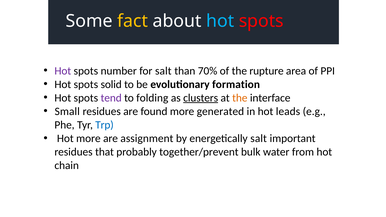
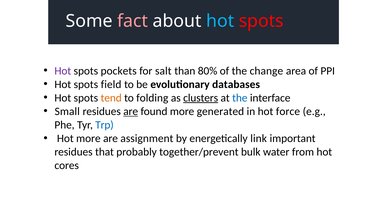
fact colour: yellow -> pink
number: number -> pockets
70%: 70% -> 80%
rupture: rupture -> change
solid: solid -> field
formation: formation -> databases
tend colour: purple -> orange
the at (240, 98) colour: orange -> blue
are at (131, 111) underline: none -> present
leads: leads -> force
energetically salt: salt -> link
chain: chain -> cores
